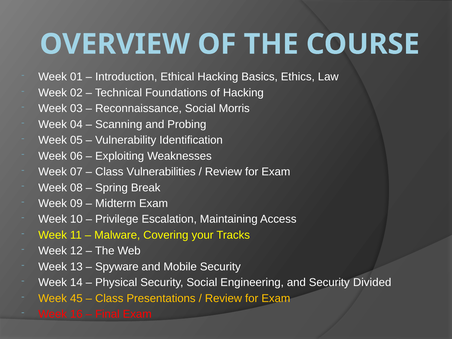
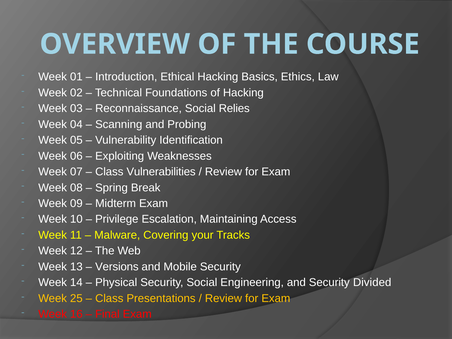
Morris: Morris -> Relies
Spyware: Spyware -> Versions
45: 45 -> 25
